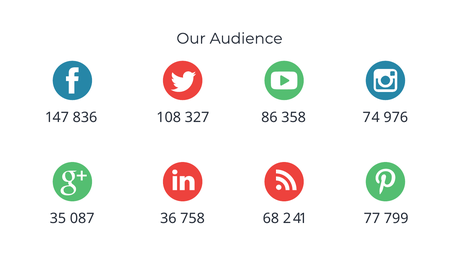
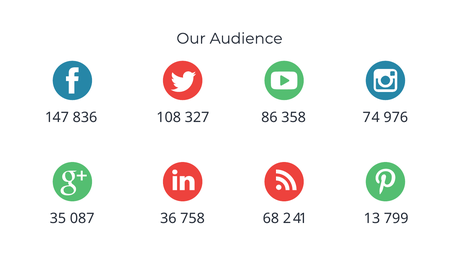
77: 77 -> 13
